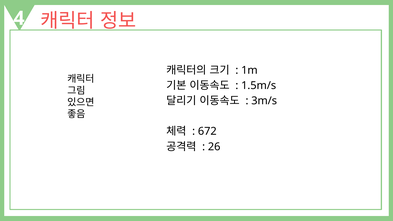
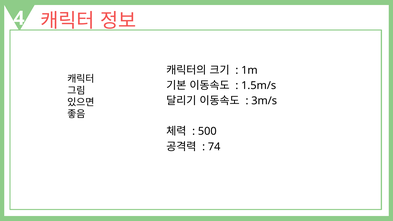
672: 672 -> 500
26: 26 -> 74
